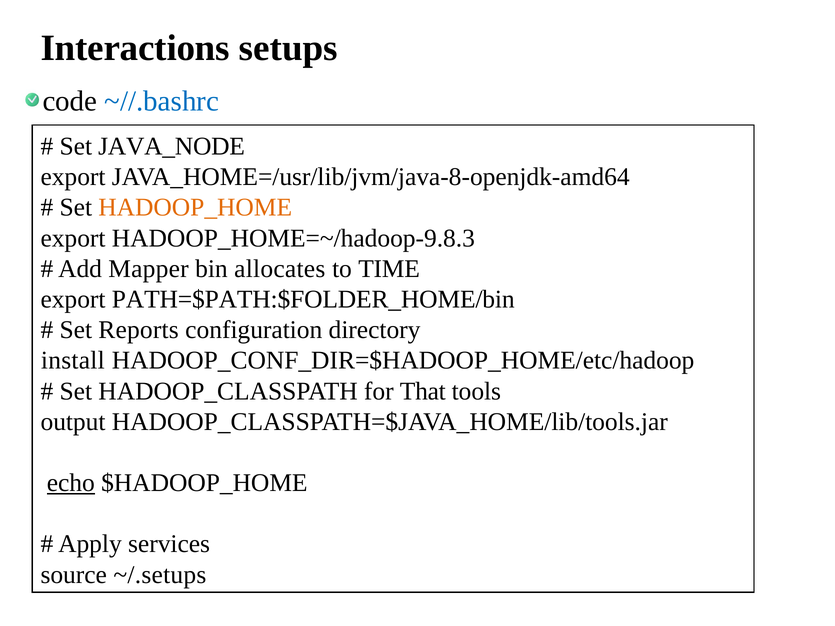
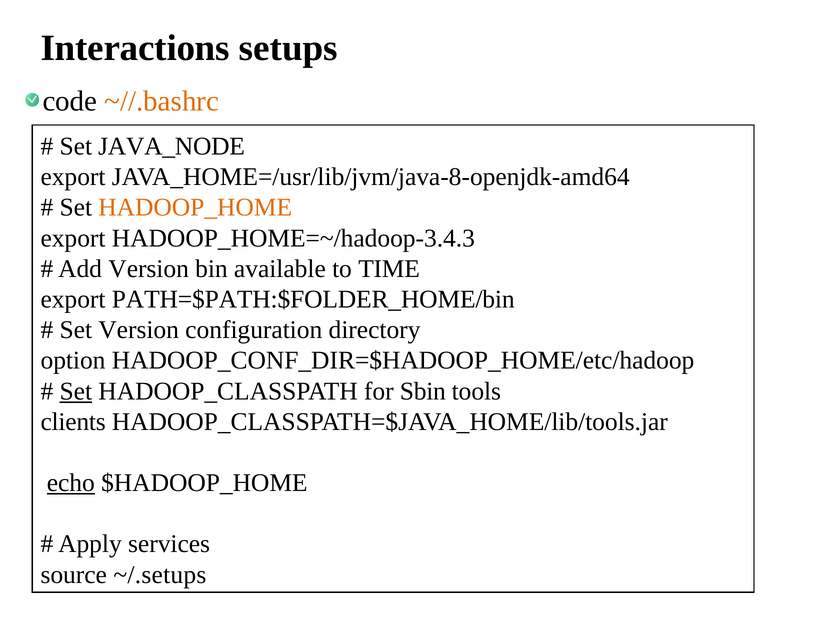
~//.bashrc colour: blue -> orange
HADOOP_HOME=~/hadoop-9.8.3: HADOOP_HOME=~/hadoop-9.8.3 -> HADOOP_HOME=~/hadoop-3.4.3
Add Mapper: Mapper -> Version
allocates: allocates -> available
Set Reports: Reports -> Version
install: install -> option
Set at (76, 391) underline: none -> present
That: That -> Sbin
output: output -> clients
